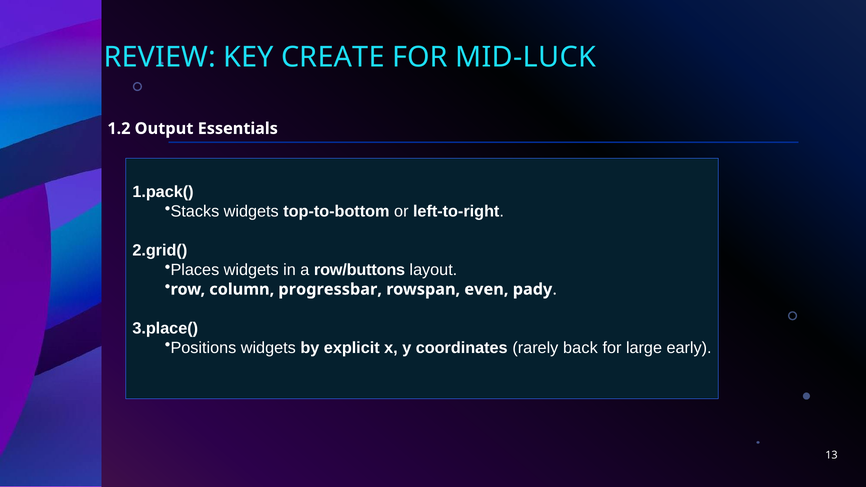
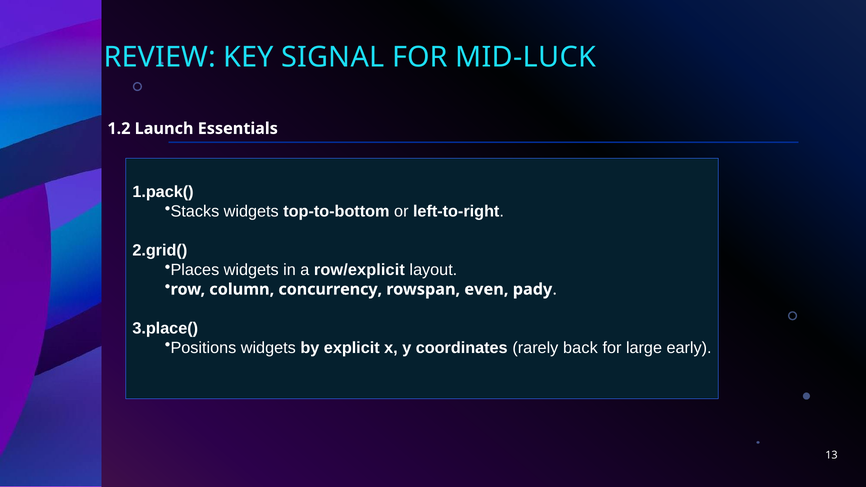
CREATE: CREATE -> SIGNAL
Output: Output -> Launch
row/buttons: row/buttons -> row/explicit
progressbar: progressbar -> concurrency
